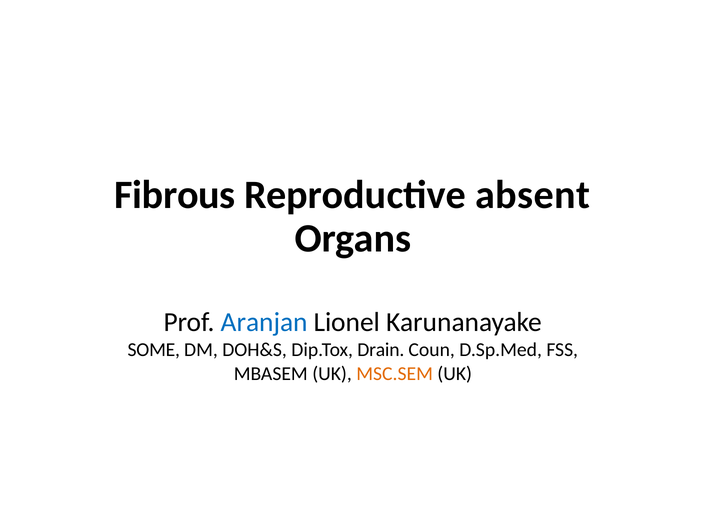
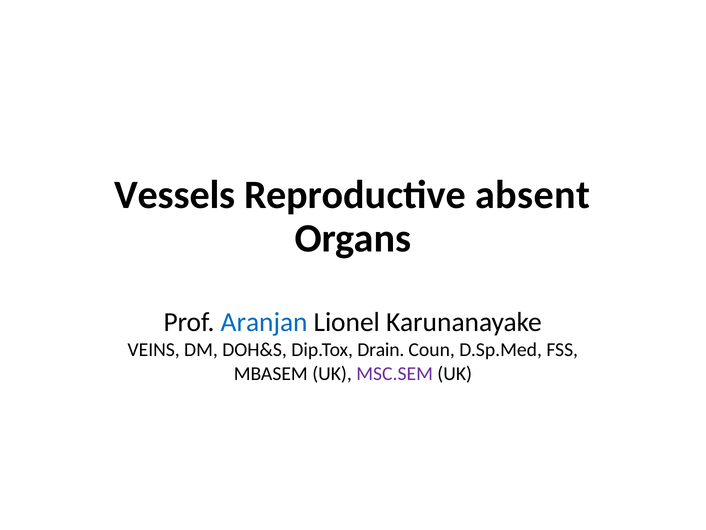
Fibrous: Fibrous -> Vessels
SOME: SOME -> VEINS
MSC.SEM colour: orange -> purple
